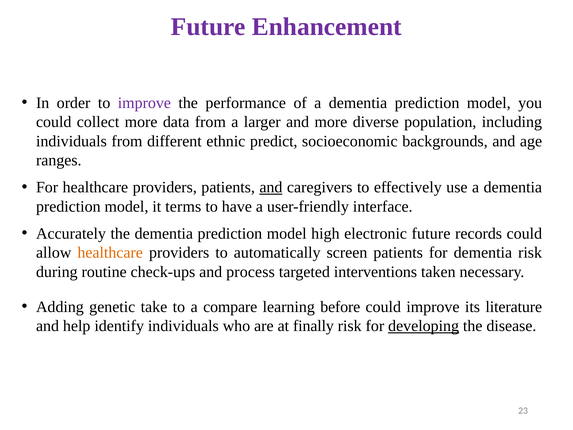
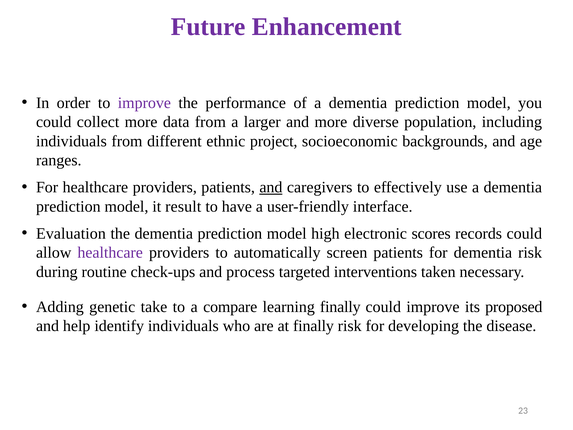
predict: predict -> project
terms: terms -> result
Accurately: Accurately -> Evaluation
electronic future: future -> scores
healthcare at (110, 253) colour: orange -> purple
learning before: before -> finally
literature: literature -> proposed
developing underline: present -> none
